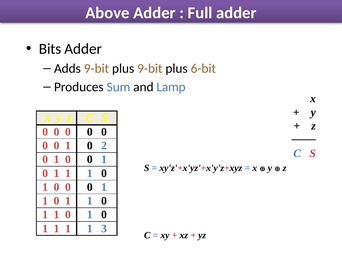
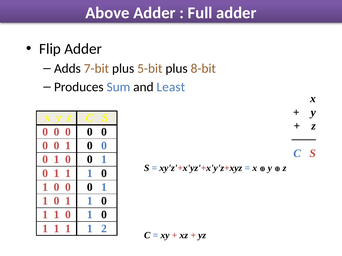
Bits: Bits -> Flip
Adds 9-bit: 9-bit -> 7-bit
plus 9-bit: 9-bit -> 5-bit
6-bit: 6-bit -> 8-bit
Lamp: Lamp -> Least
2 at (104, 146): 2 -> 0
3: 3 -> 2
